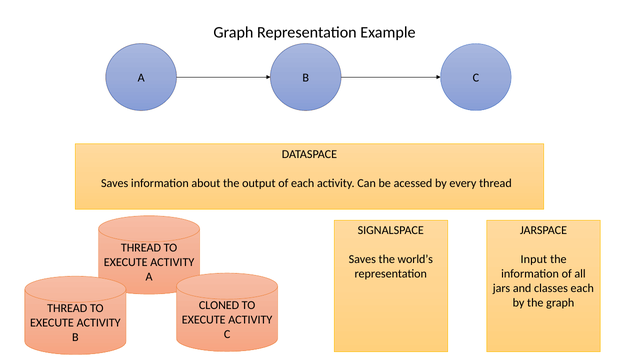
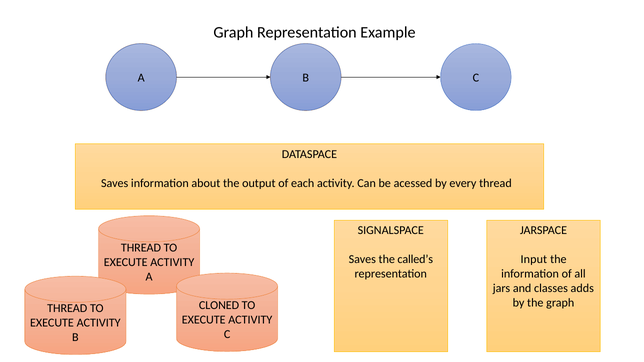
world’s: world’s -> called’s
classes each: each -> adds
